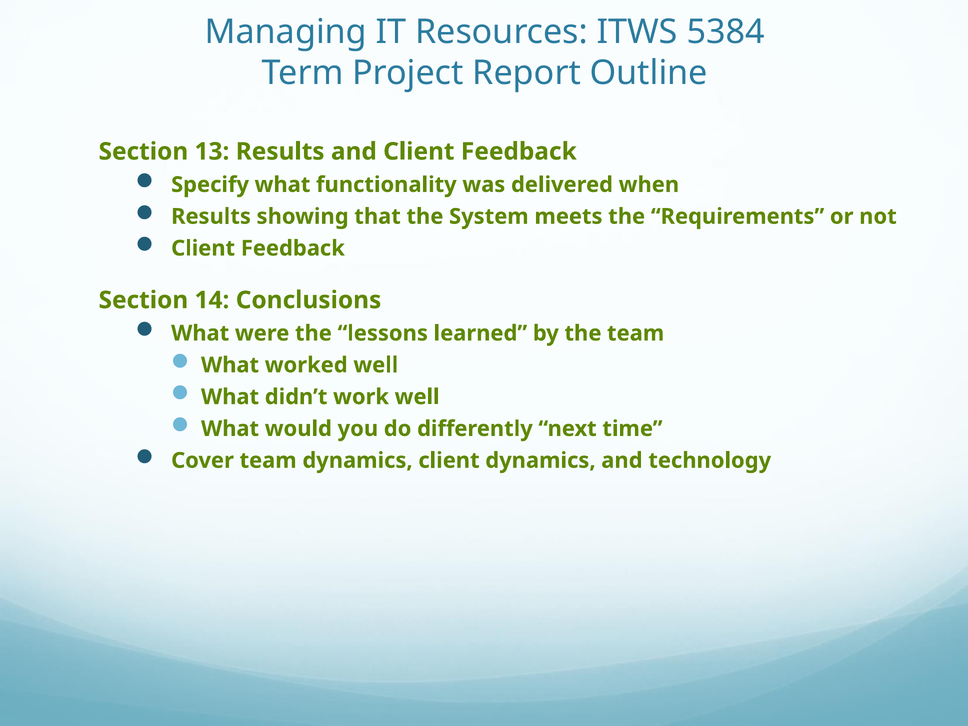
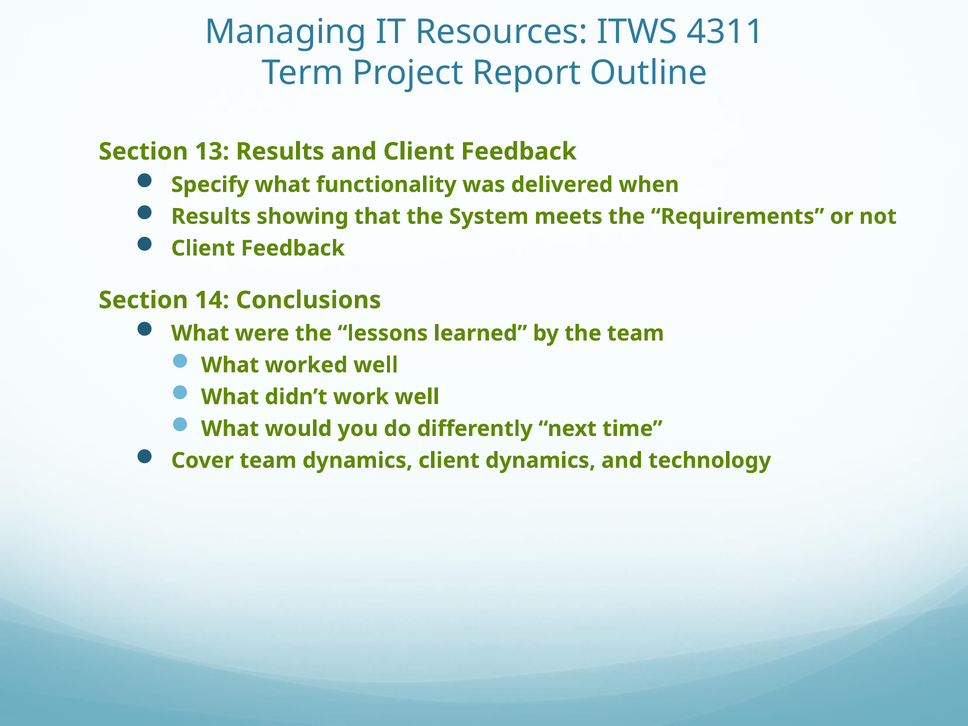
5384: 5384 -> 4311
